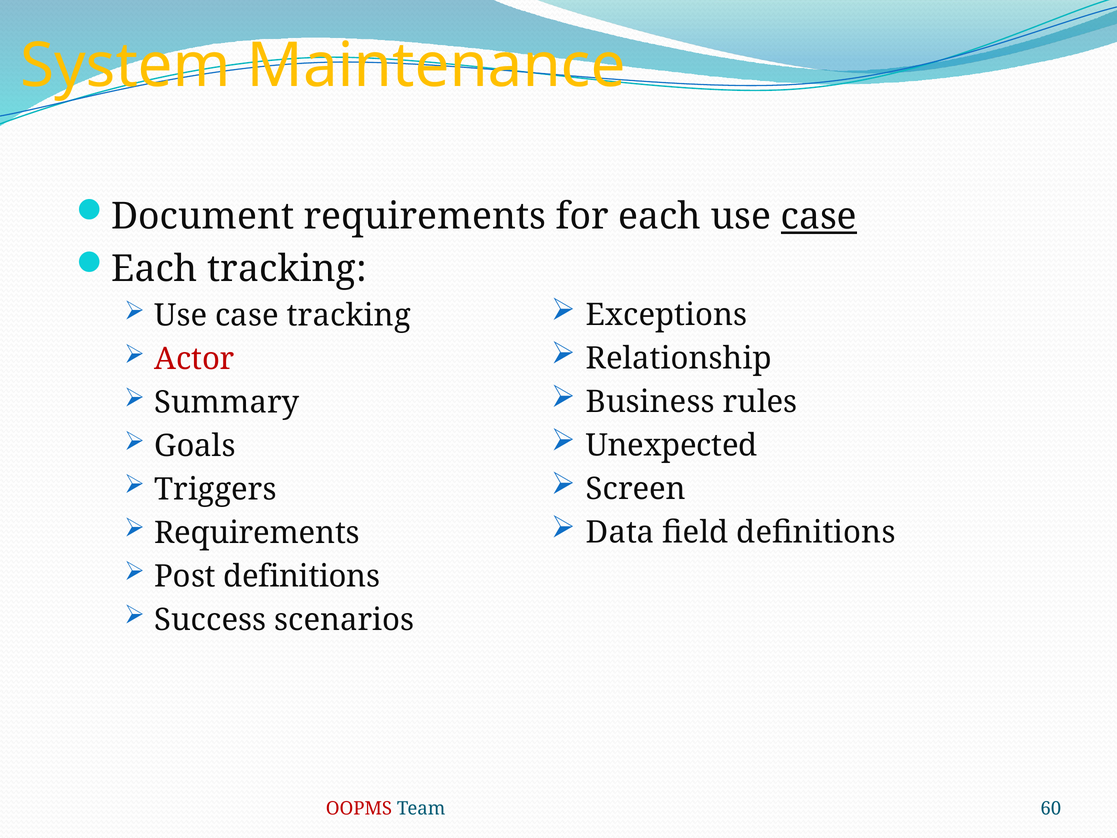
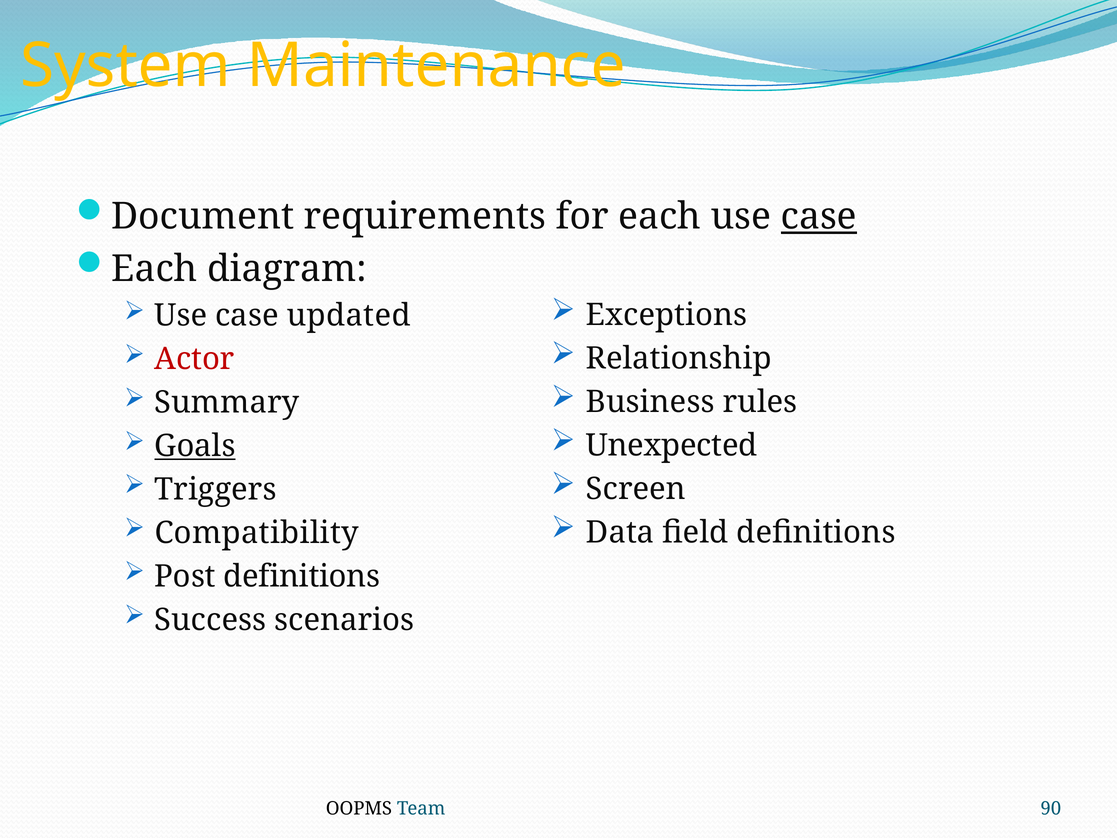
Each tracking: tracking -> diagram
case tracking: tracking -> updated
Goals underline: none -> present
Requirements at (257, 533): Requirements -> Compatibility
OOPMS colour: red -> black
60: 60 -> 90
